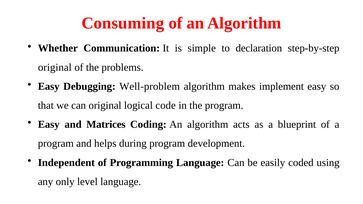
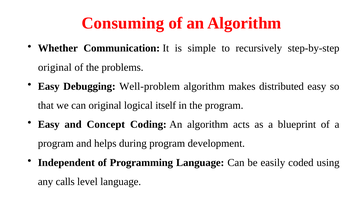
declaration: declaration -> recursively
implement: implement -> distributed
code: code -> itself
Matrices: Matrices -> Concept
only: only -> calls
